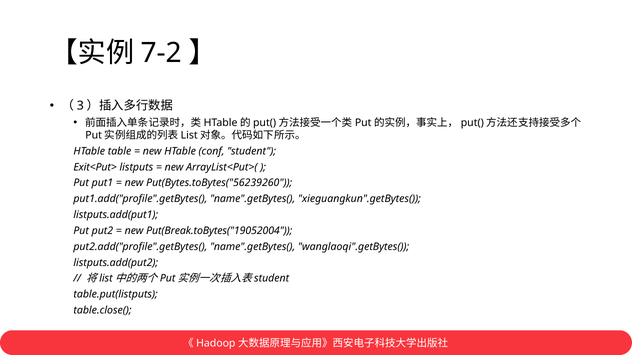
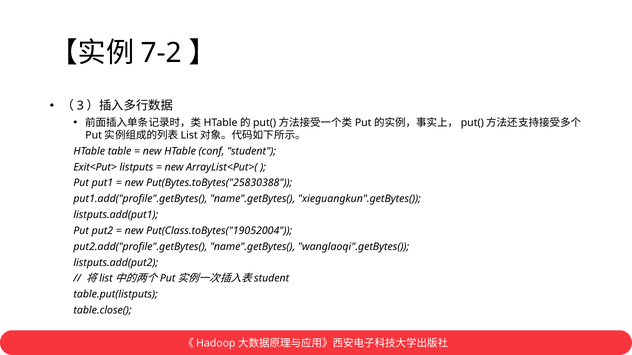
Put(Bytes.toBytes("56239260: Put(Bytes.toBytes("56239260 -> Put(Bytes.toBytes("25830388
Put(Break.toBytes("19052004: Put(Break.toBytes("19052004 -> Put(Class.toBytes("19052004
